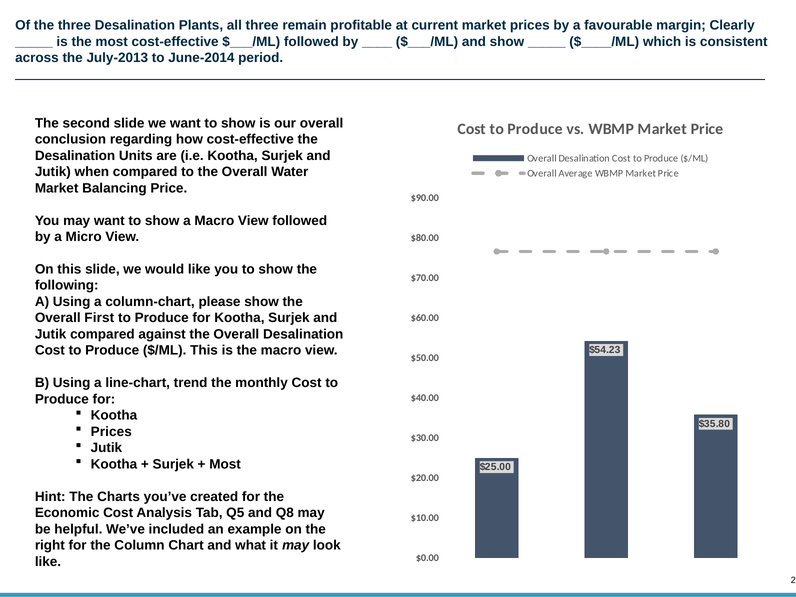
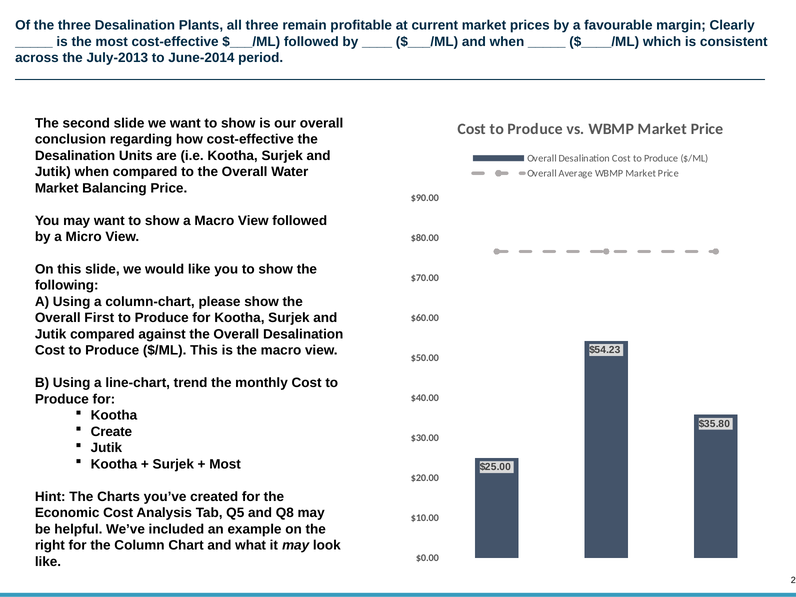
and show: show -> when
Prices at (111, 432): Prices -> Create
